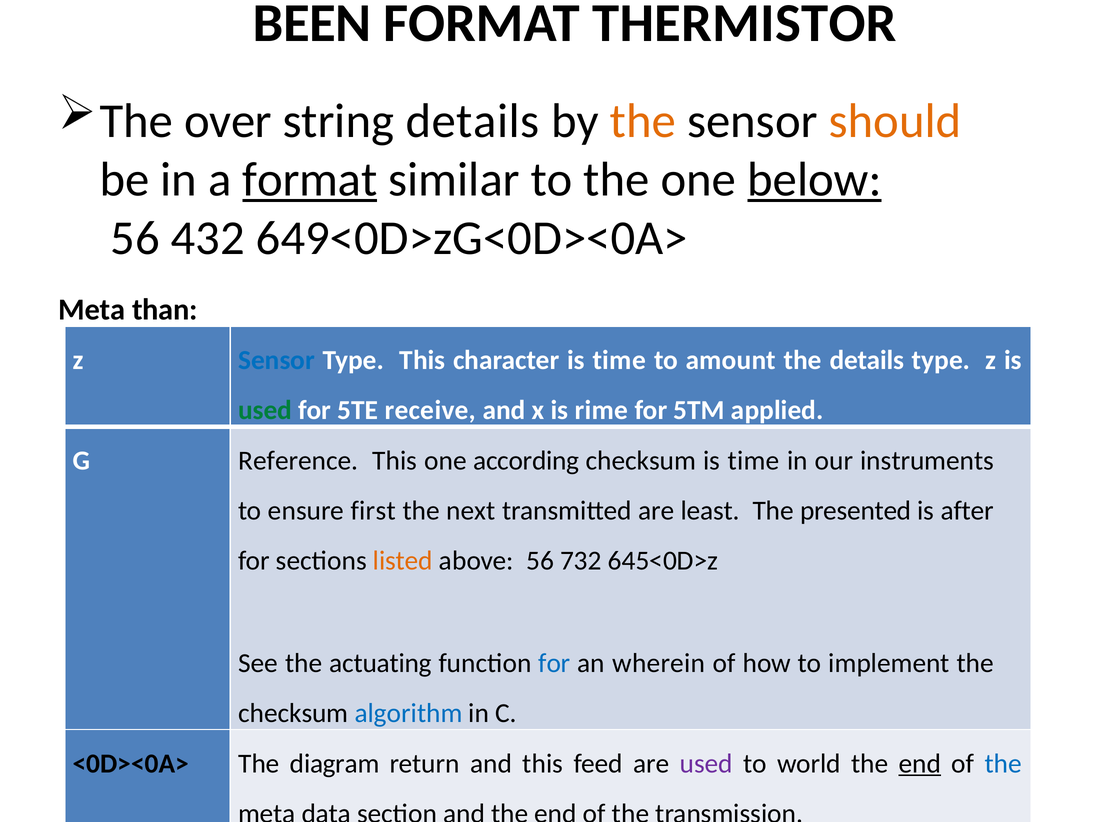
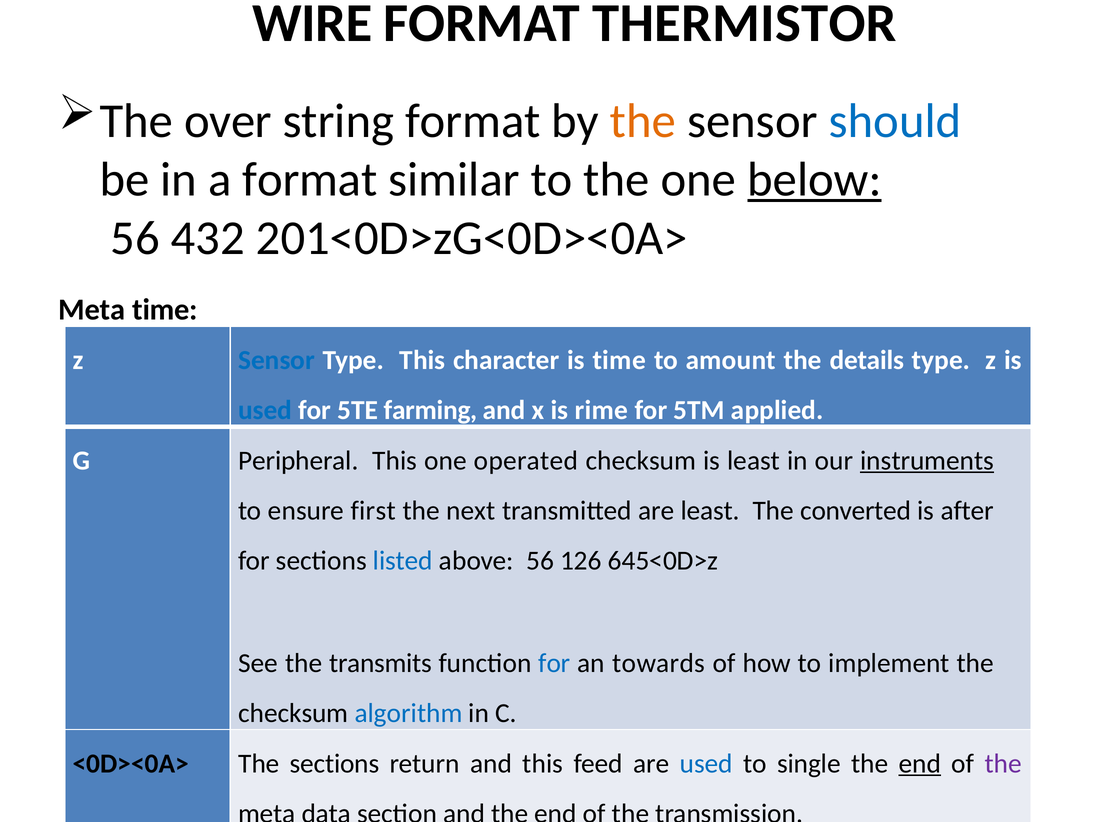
BEEN: BEEN -> WIRE
string details: details -> format
should colour: orange -> blue
format at (310, 180) underline: present -> none
649<0D>zG<0D><0A>: 649<0D>zG<0D><0A> -> 201<0D>zG<0D><0A>
Meta than: than -> time
used at (265, 410) colour: green -> blue
receive: receive -> farming
Reference: Reference -> Peripheral
according: according -> operated
checksum is time: time -> least
instruments underline: none -> present
presented: presented -> converted
listed colour: orange -> blue
732: 732 -> 126
actuating: actuating -> transmits
wherein: wherein -> towards
The diagram: diagram -> sections
used at (706, 763) colour: purple -> blue
world: world -> single
the at (1003, 763) colour: blue -> purple
